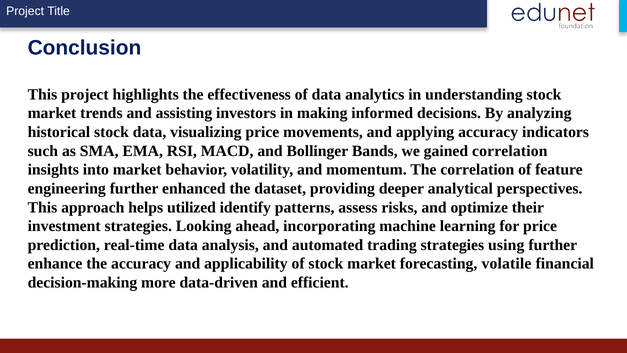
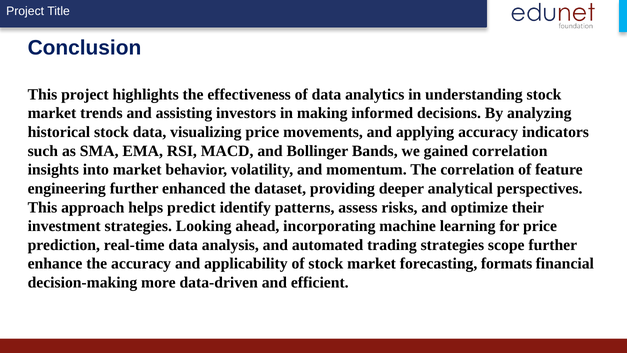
utilized: utilized -> predict
using: using -> scope
volatile: volatile -> formats
